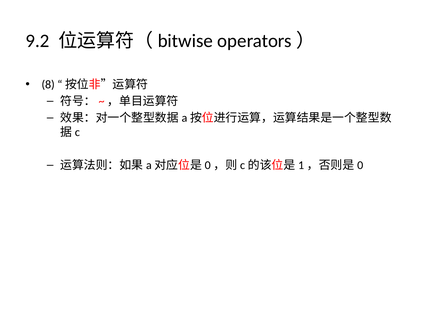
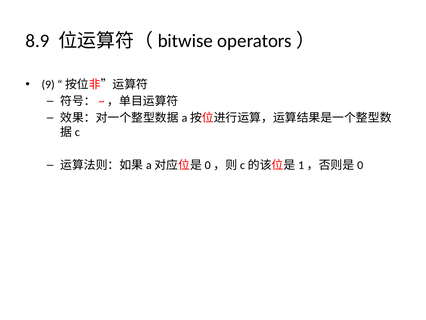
9.2: 9.2 -> 8.9
8: 8 -> 9
